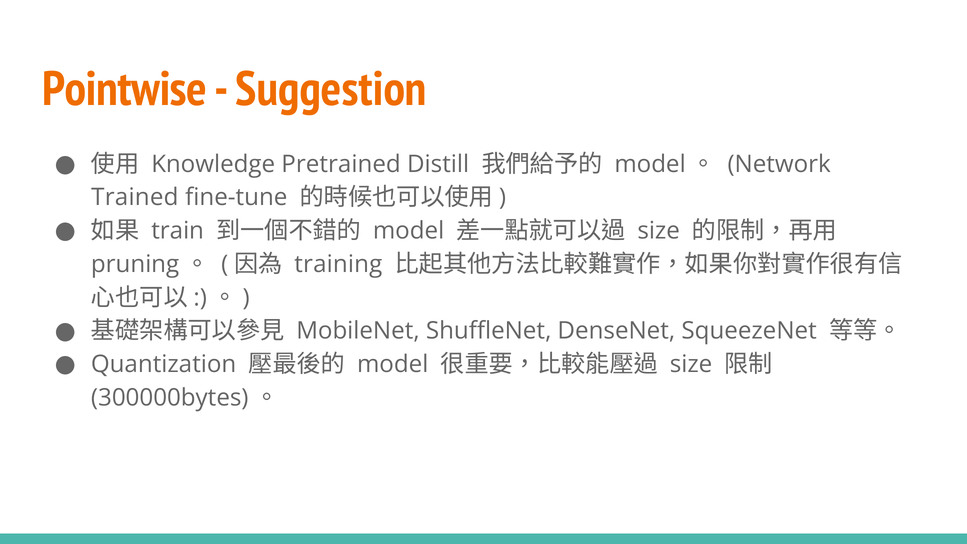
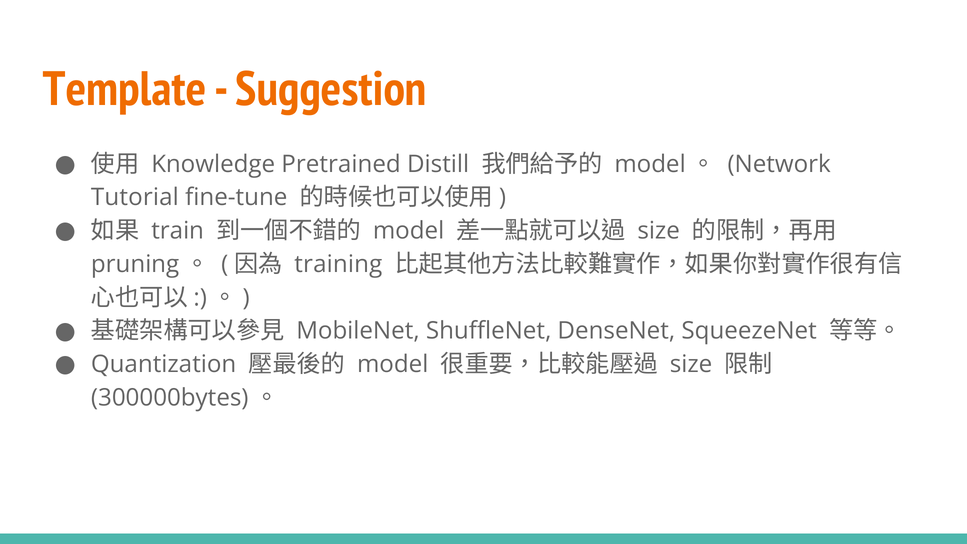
Pointwise: Pointwise -> Template
Trained: Trained -> Tutorial
